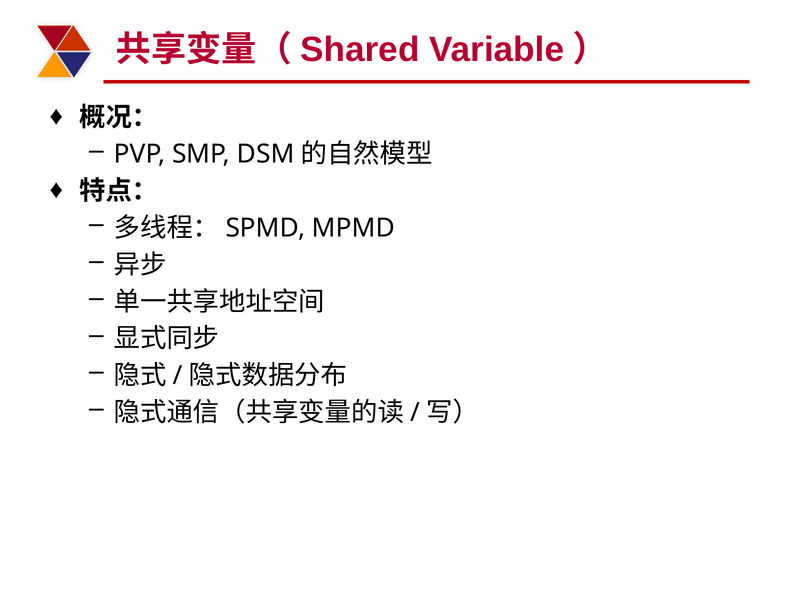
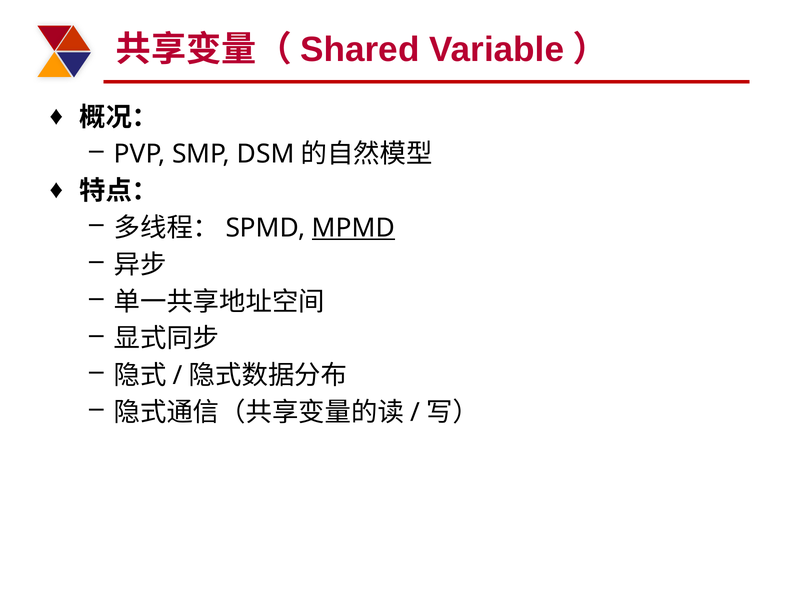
MPMD underline: none -> present
